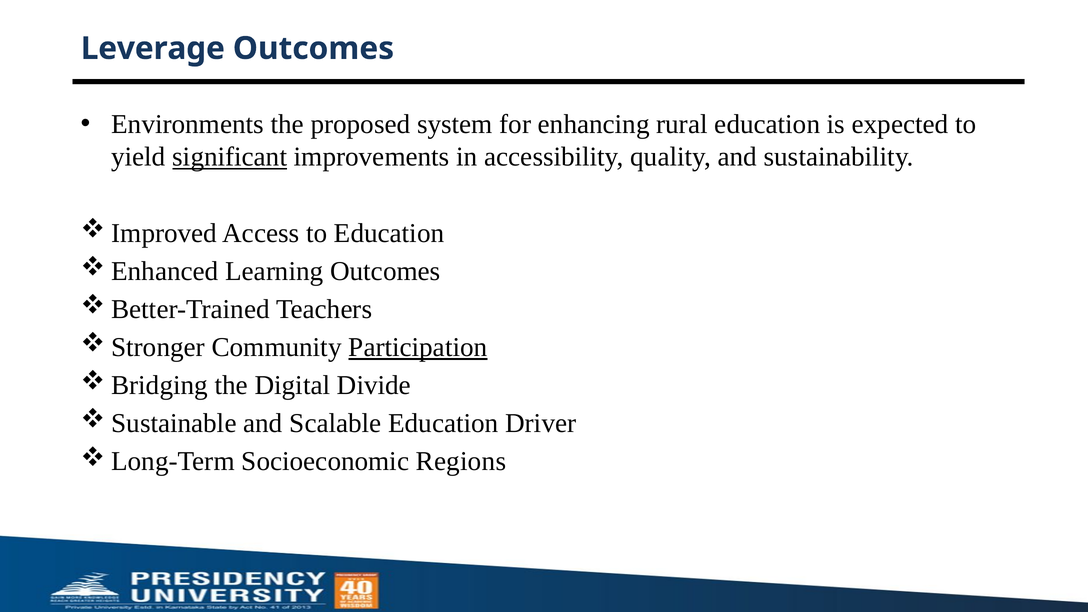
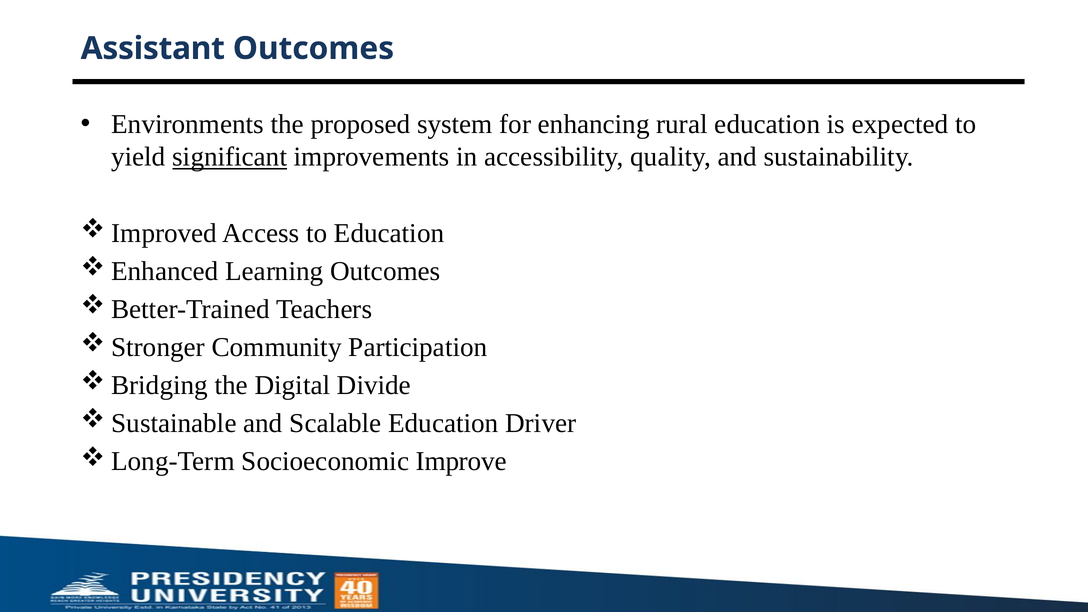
Leverage: Leverage -> Assistant
Participation underline: present -> none
Regions: Regions -> Improve
